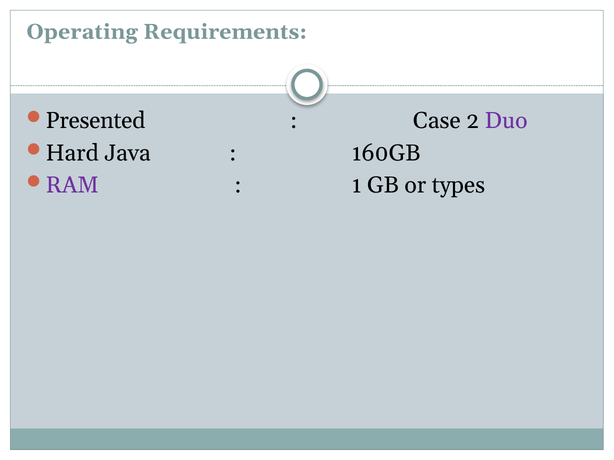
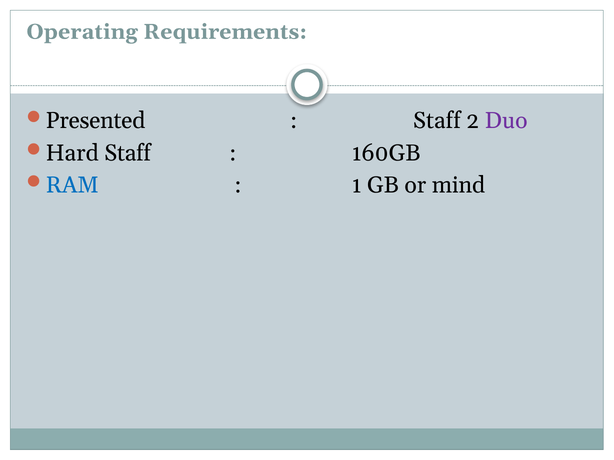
Case at (437, 121): Case -> Staff
Hard Java: Java -> Staff
RAM colour: purple -> blue
types: types -> mind
